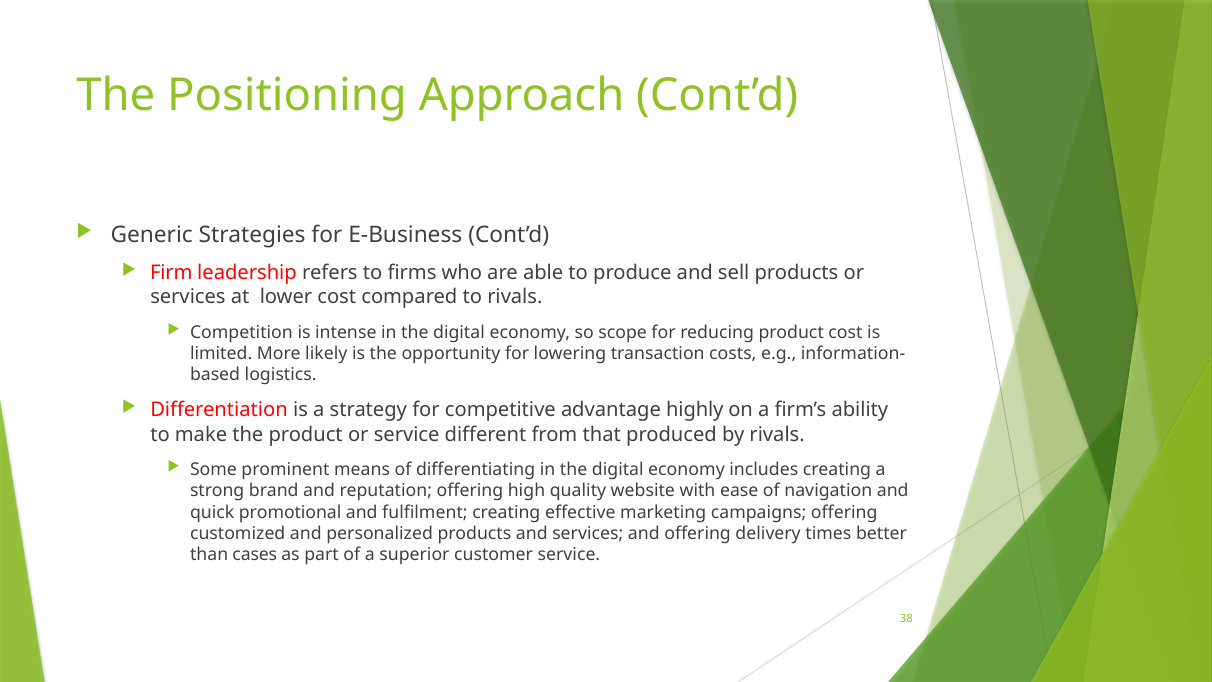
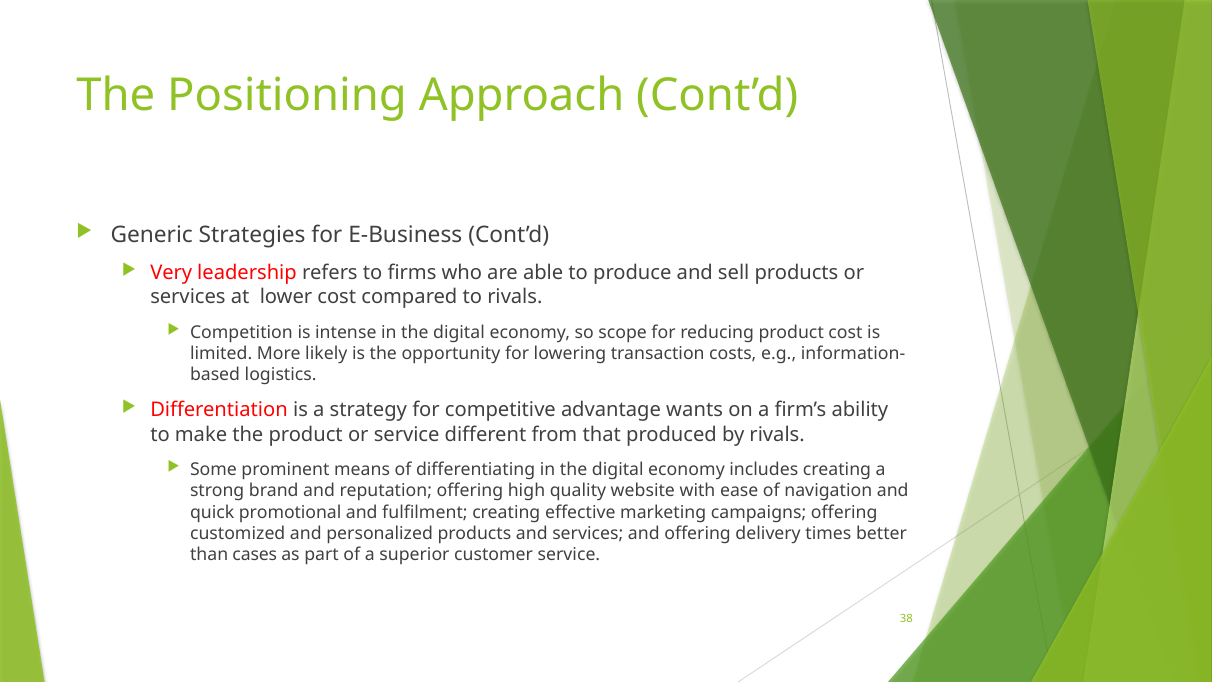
Firm: Firm -> Very
highly: highly -> wants
